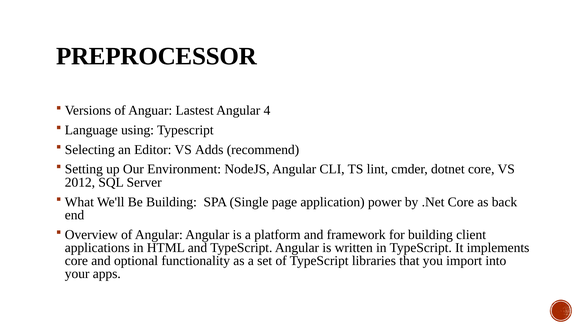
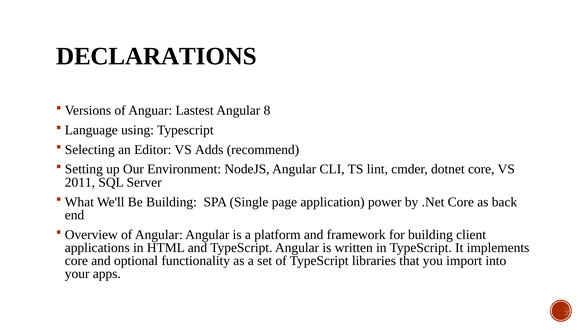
PREPROCESSOR: PREPROCESSOR -> DECLARATIONS
4: 4 -> 8
2012: 2012 -> 2011
